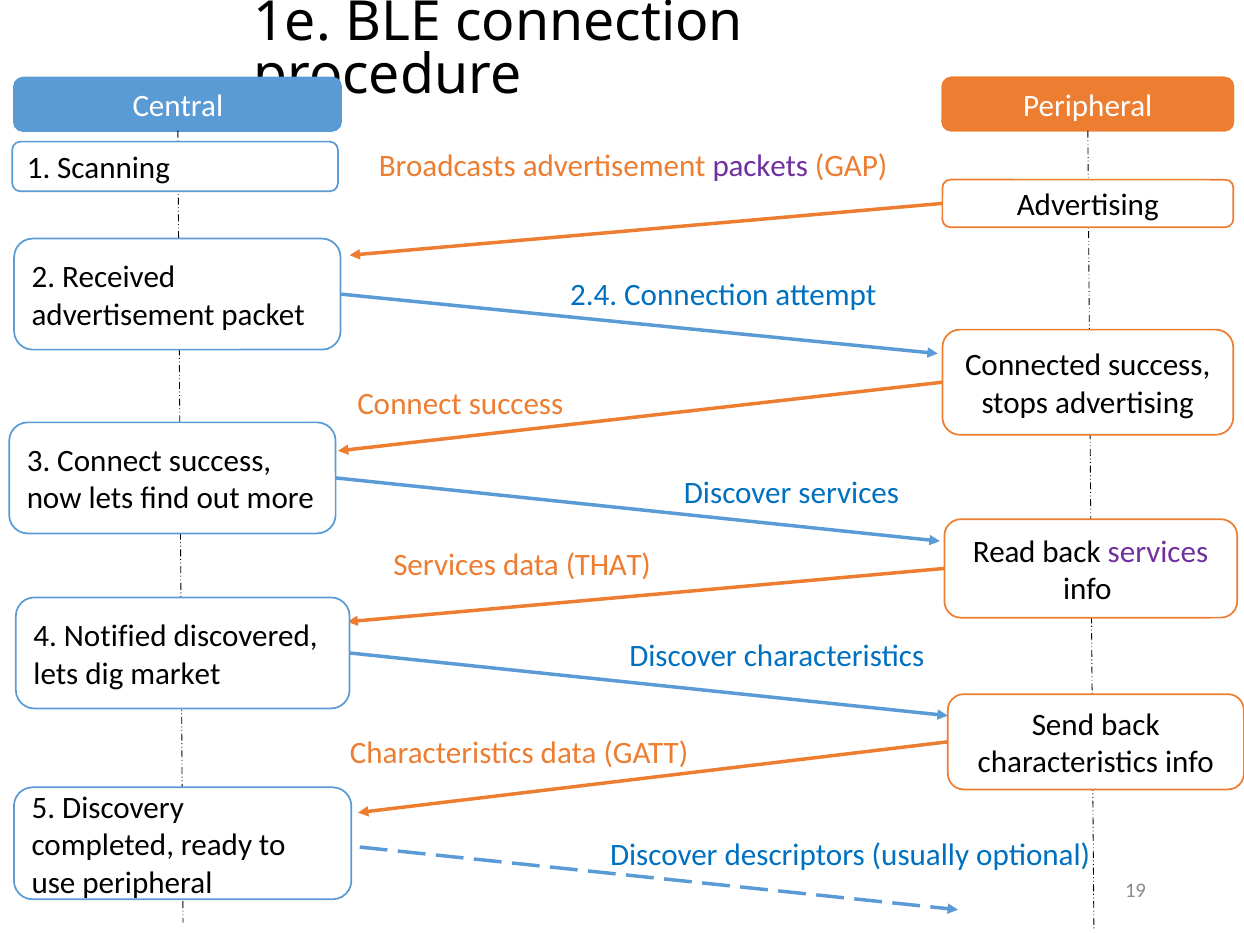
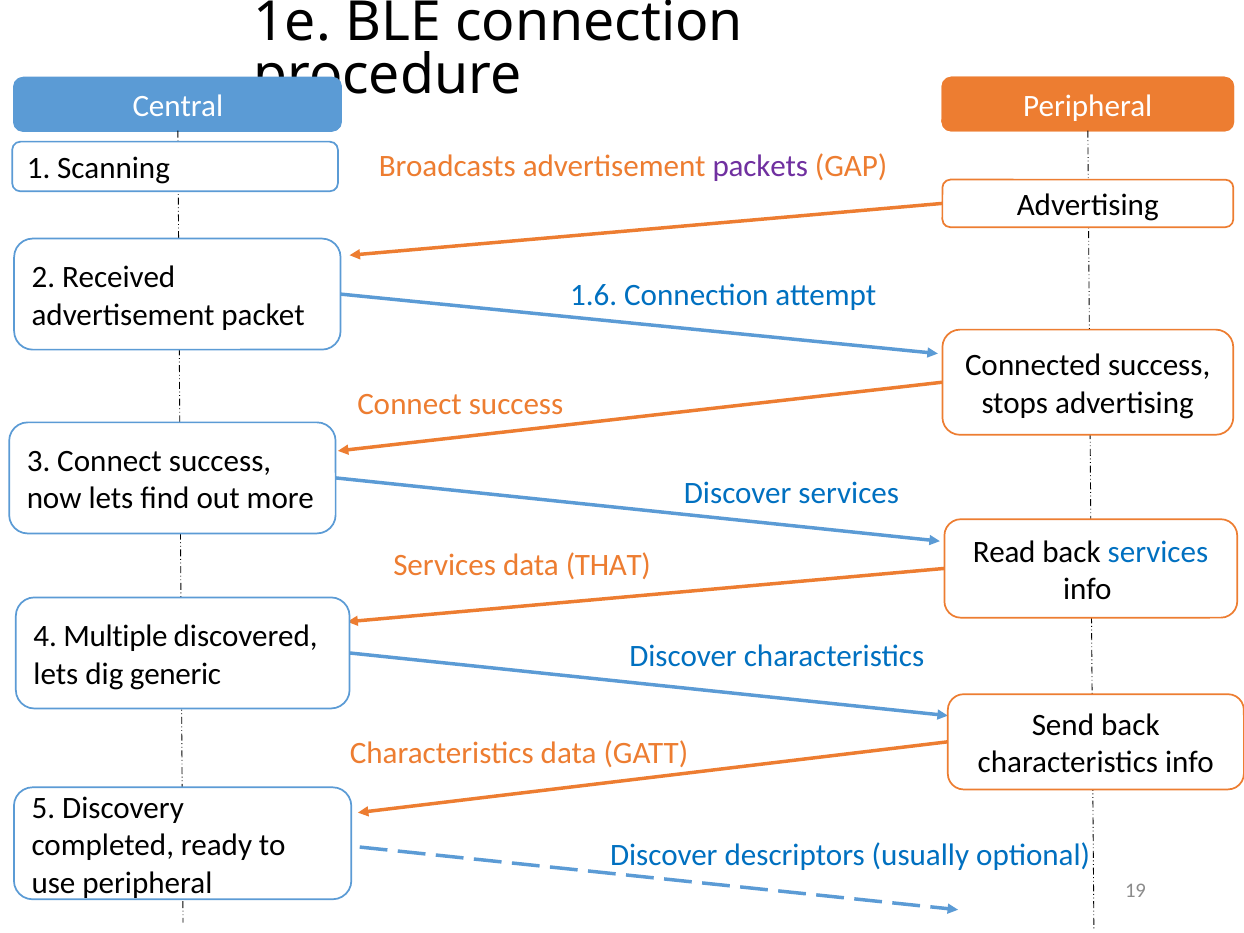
2.4: 2.4 -> 1.6
services at (1158, 552) colour: purple -> blue
Notified: Notified -> Multiple
market: market -> generic
